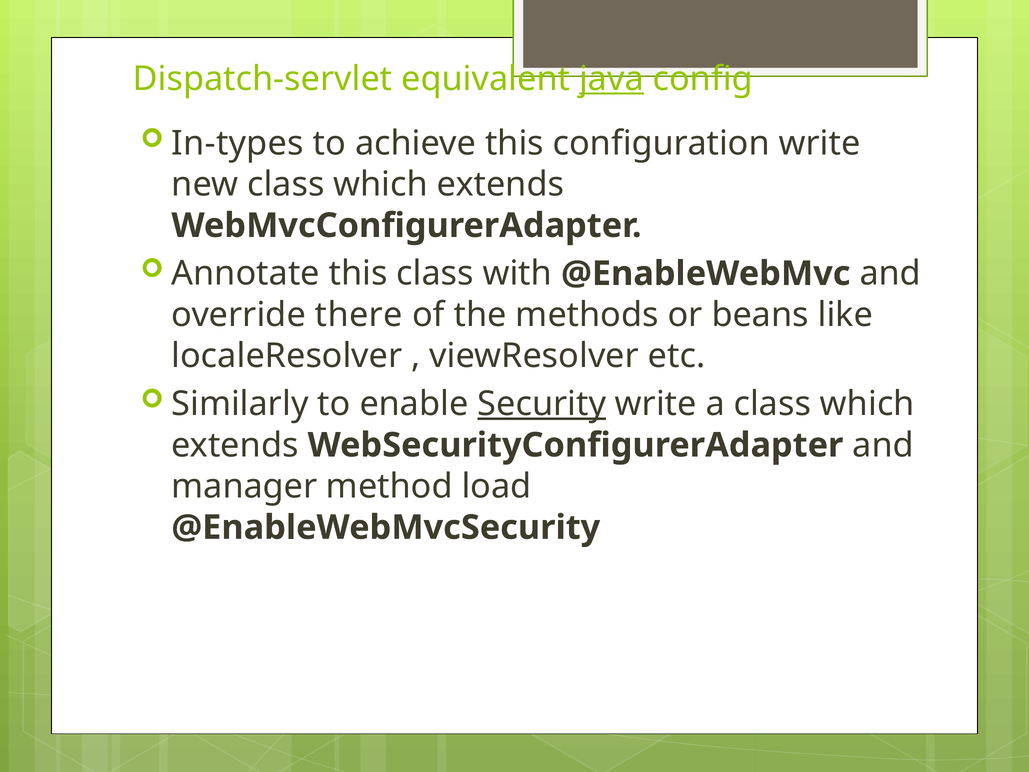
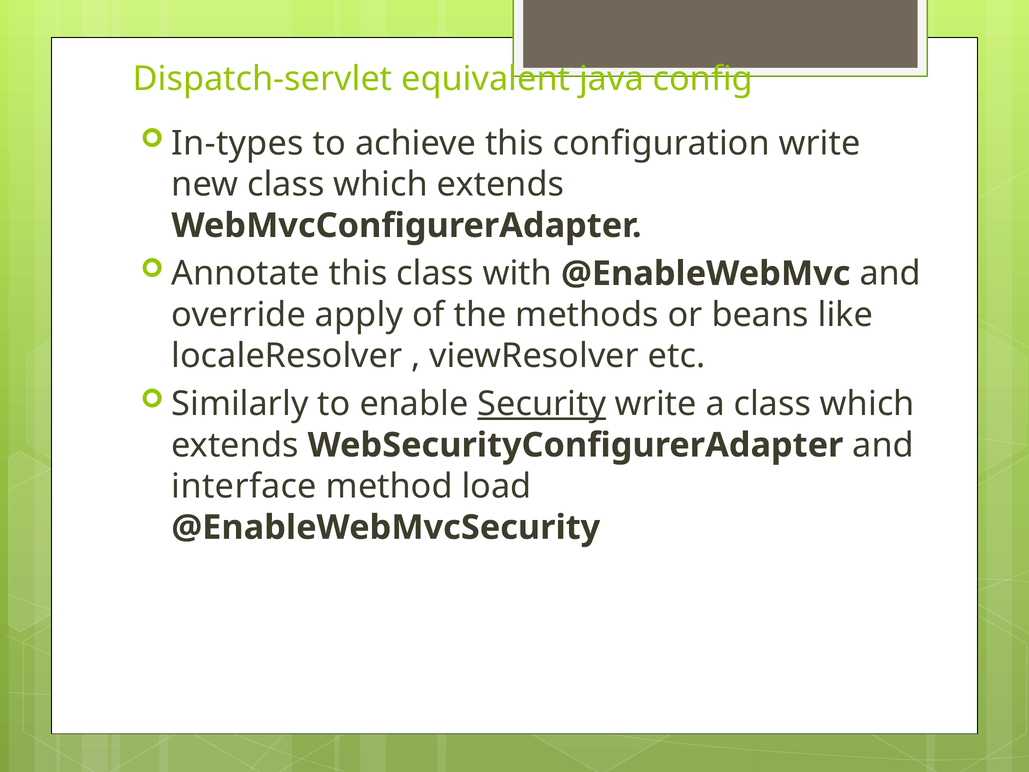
java underline: present -> none
there: there -> apply
manager: manager -> interface
